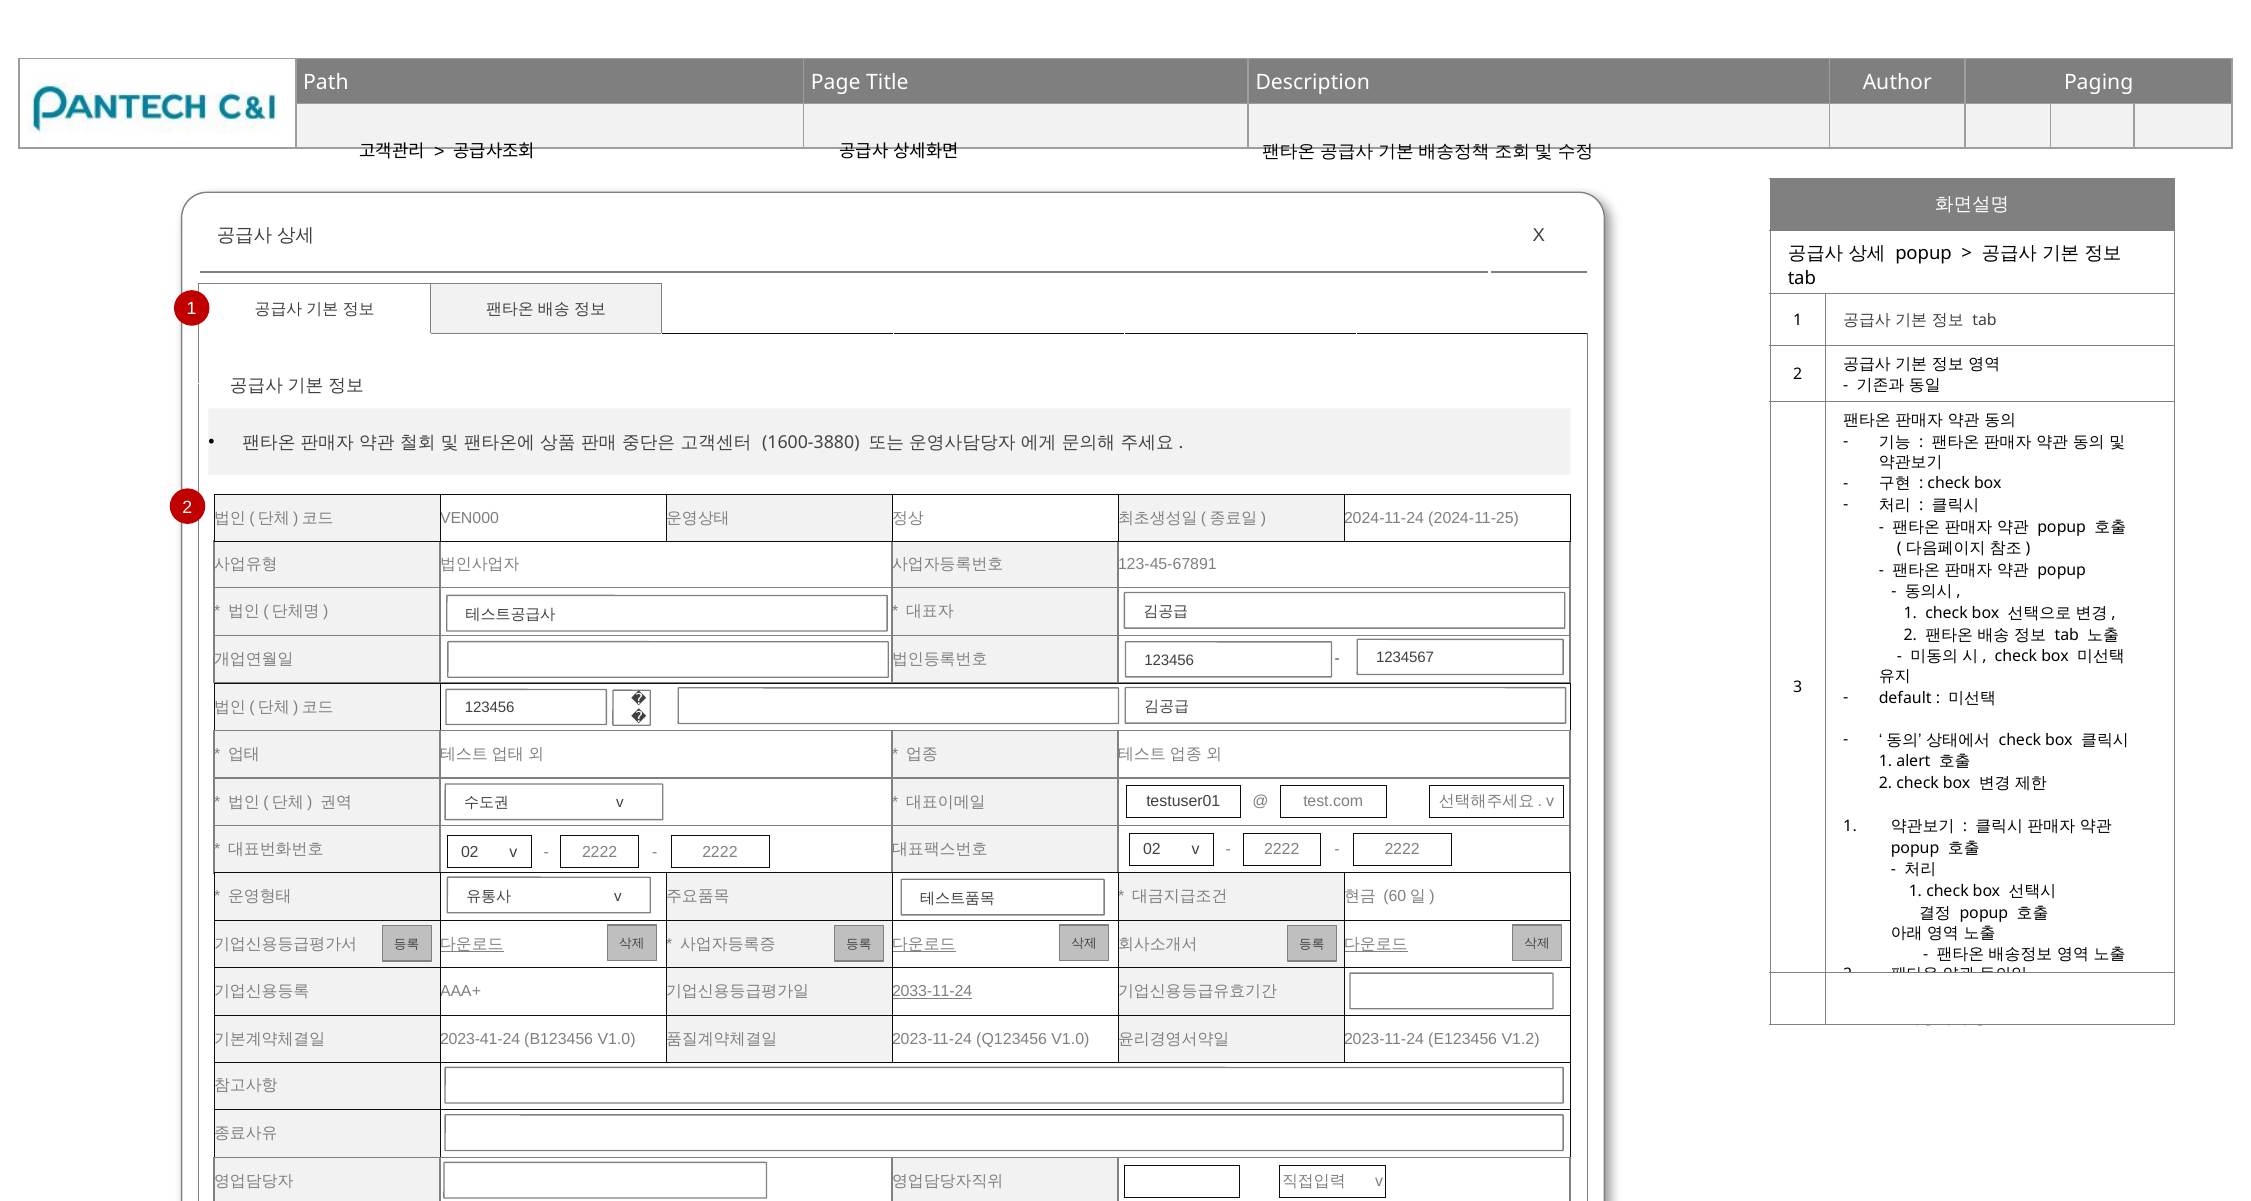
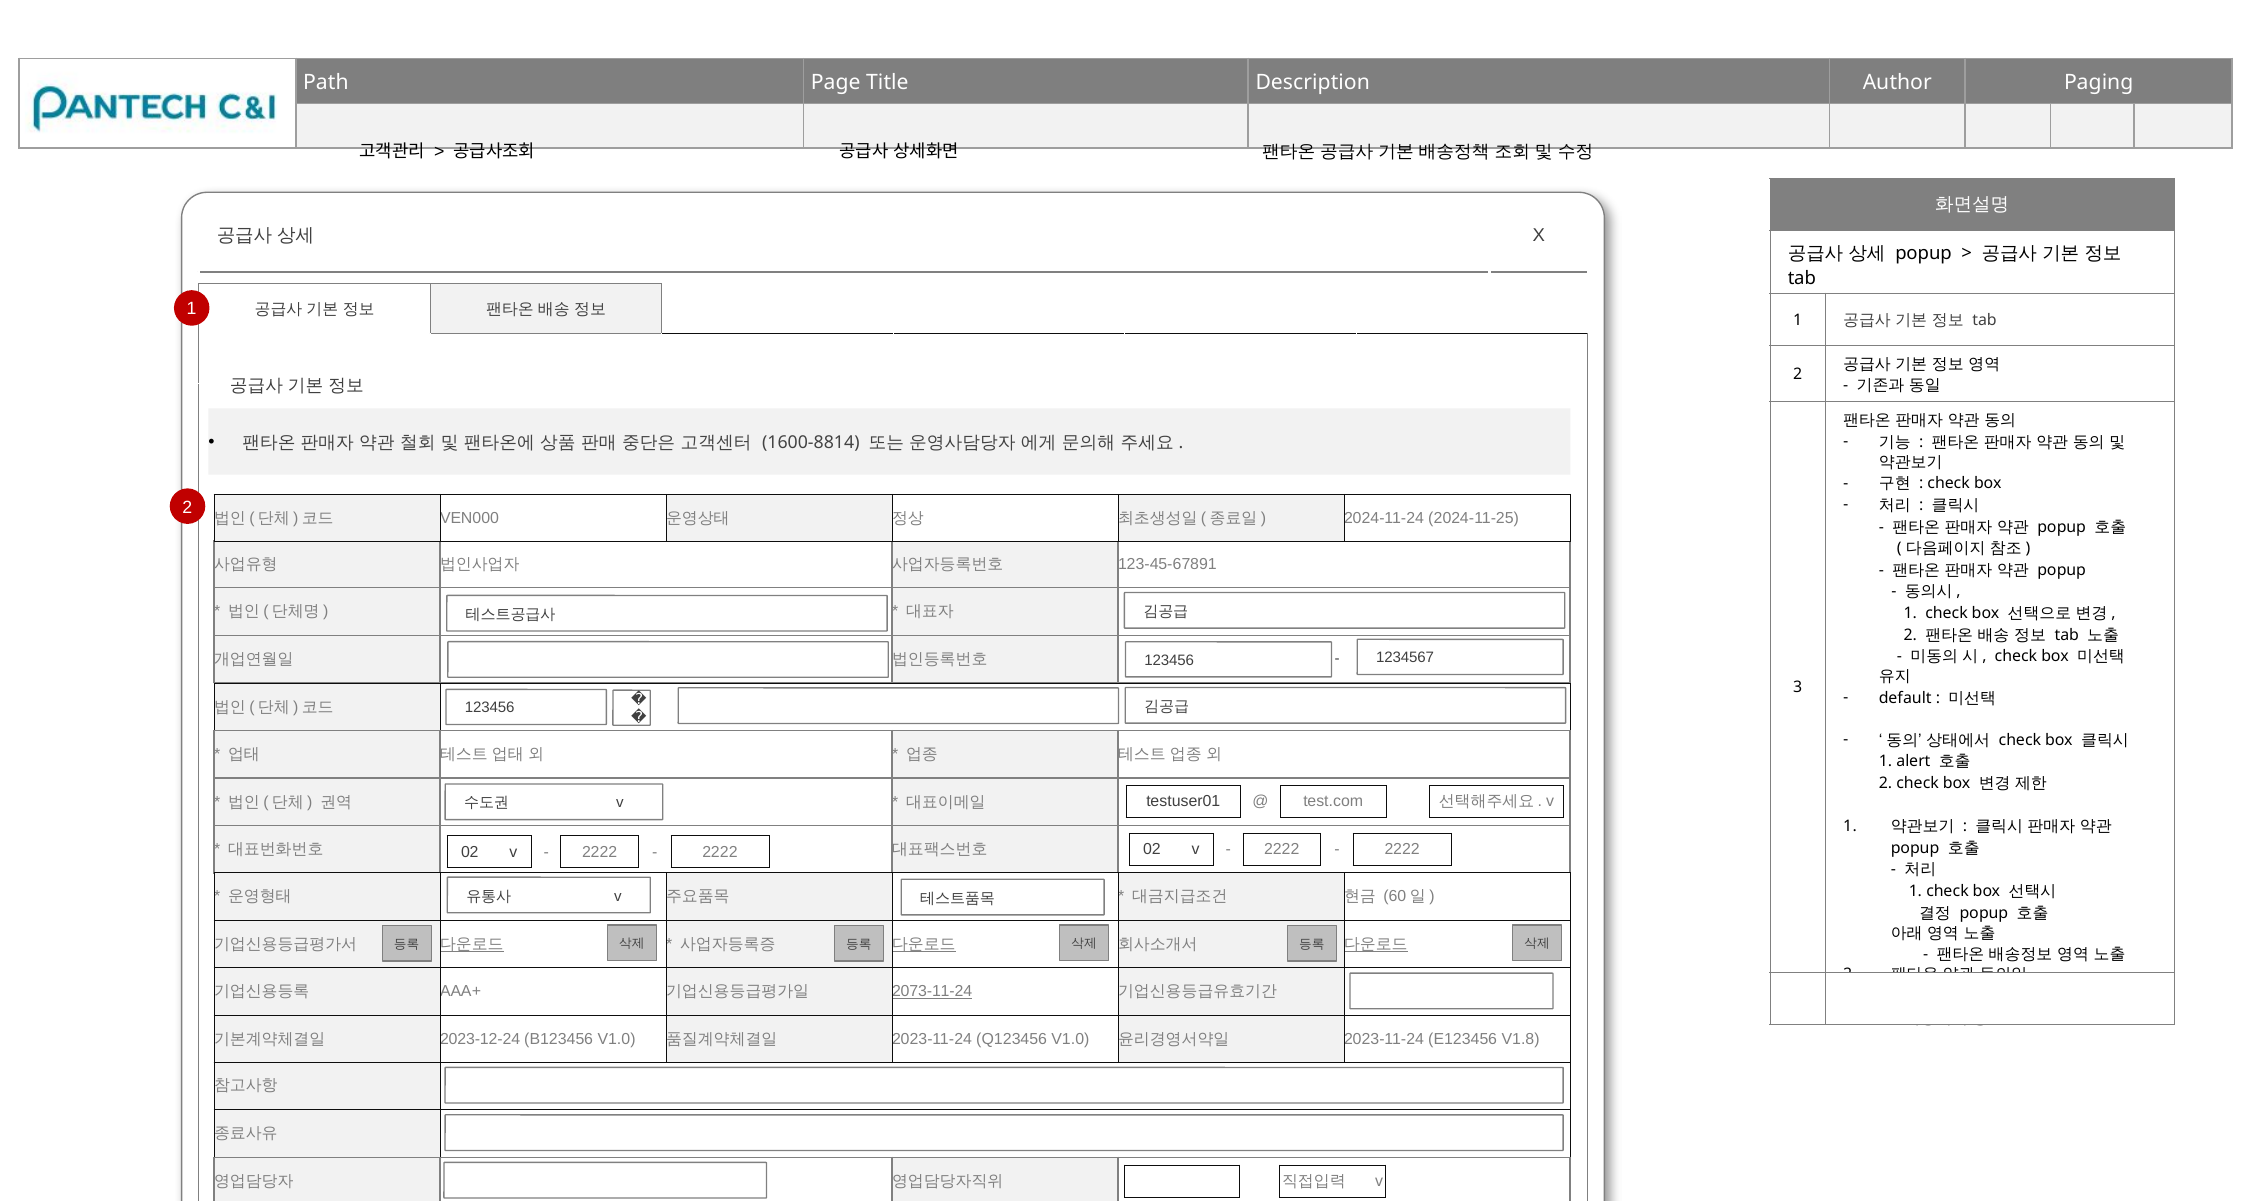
1600-3880: 1600-3880 -> 1600-8814
2033-11-24: 2033-11-24 -> 2073-11-24
2023-41-24: 2023-41-24 -> 2023-12-24
V1.2: V1.2 -> V1.8
